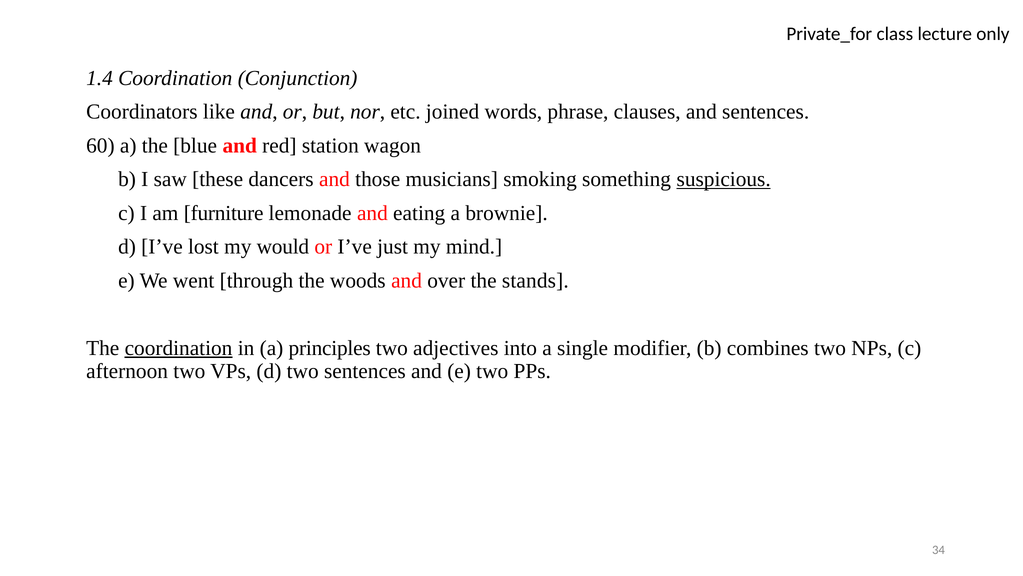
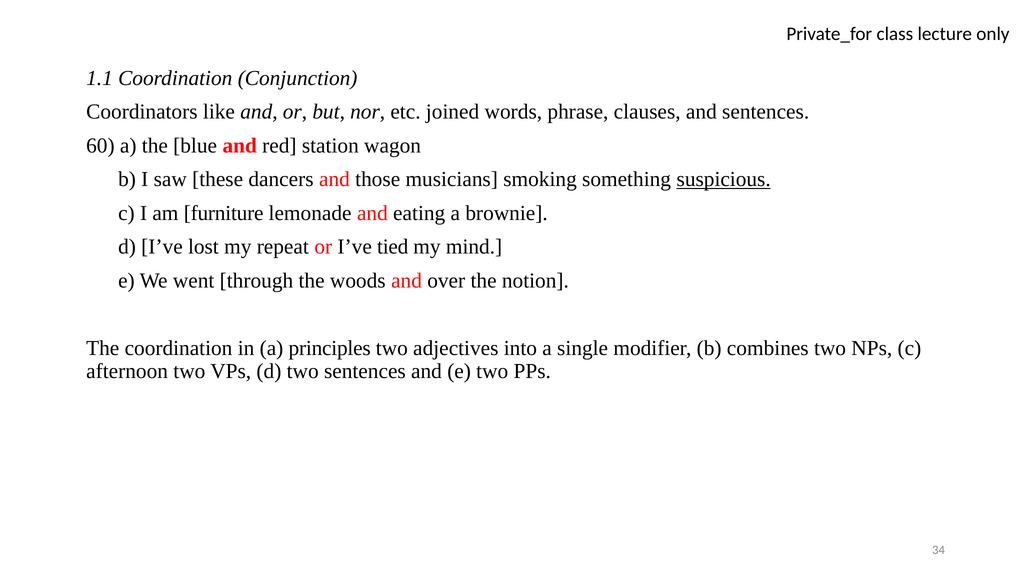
1.4: 1.4 -> 1.1
would: would -> repeat
just: just -> tied
stands: stands -> notion
coordination at (179, 348) underline: present -> none
